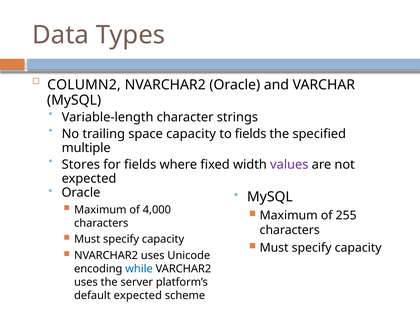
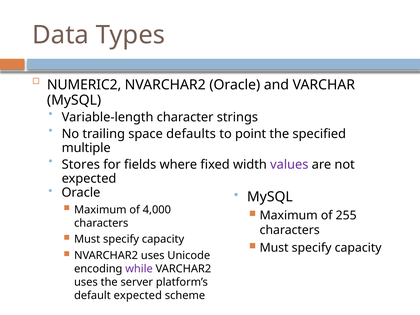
COLUMN2: COLUMN2 -> NUMERIC2
space capacity: capacity -> defaults
to fields: fields -> point
while colour: blue -> purple
